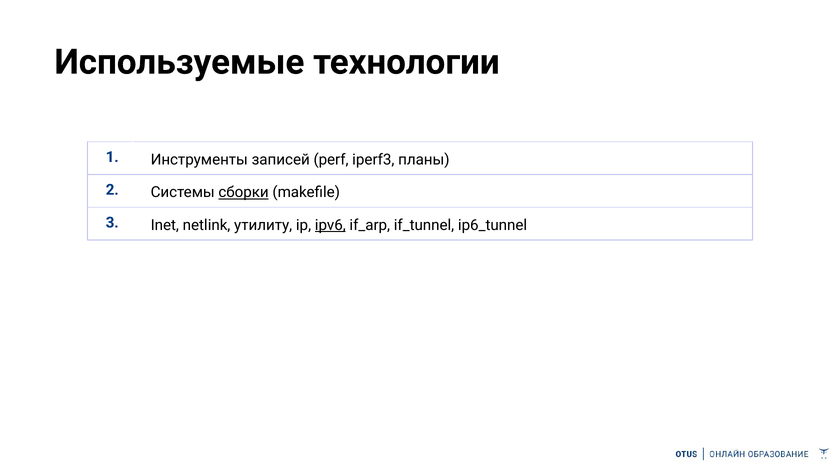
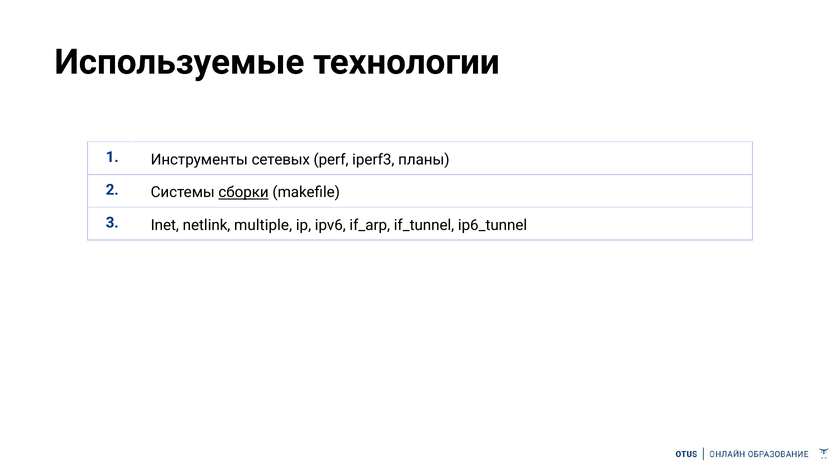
записей: записей -> сетевых
утилиту: утилиту -> multiple
ipv6 underline: present -> none
